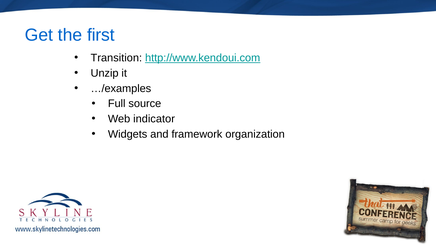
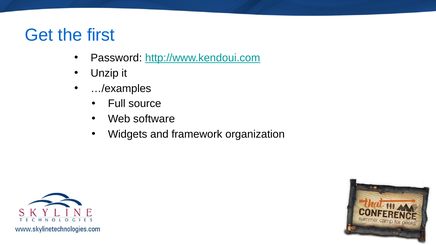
Transition: Transition -> Password
indicator: indicator -> software
